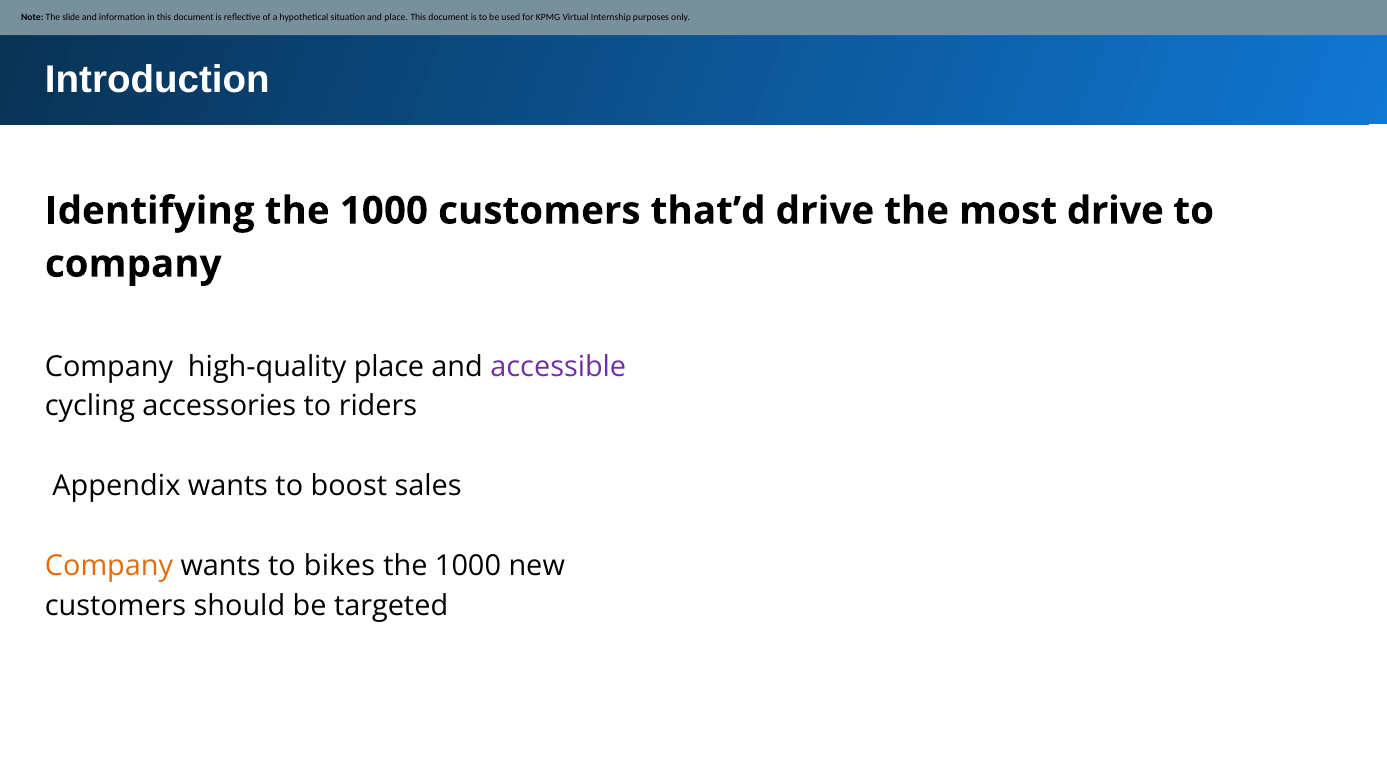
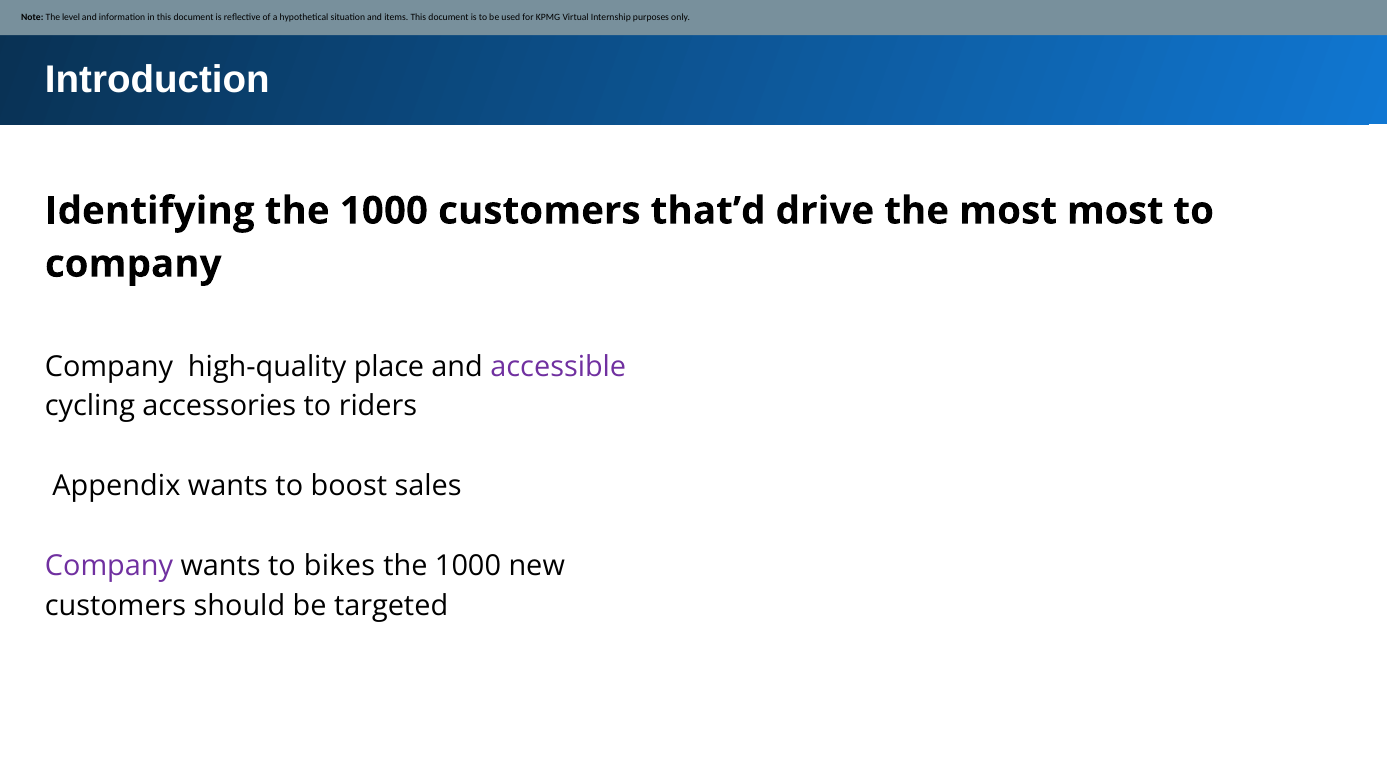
slide: slide -> level
and place: place -> items
most drive: drive -> most
Company at (109, 566) colour: orange -> purple
